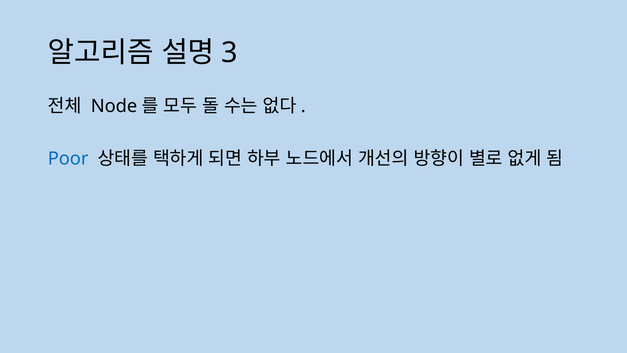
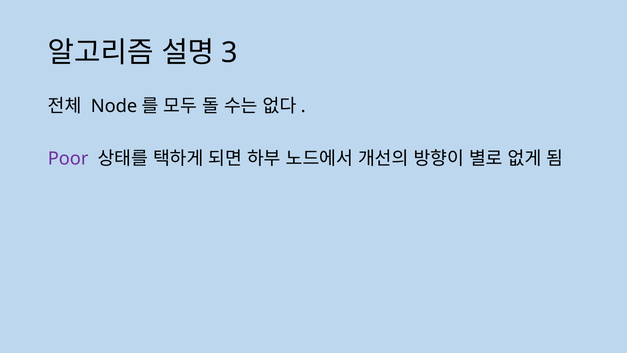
Poor colour: blue -> purple
